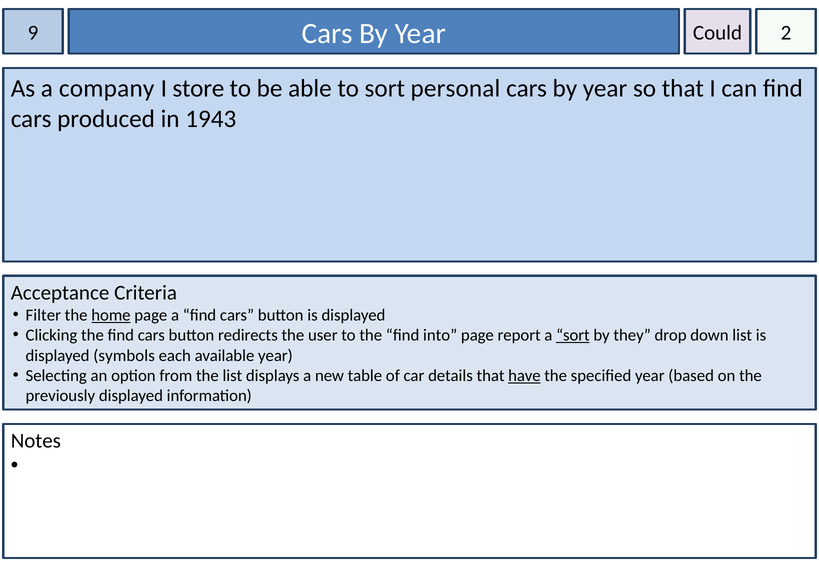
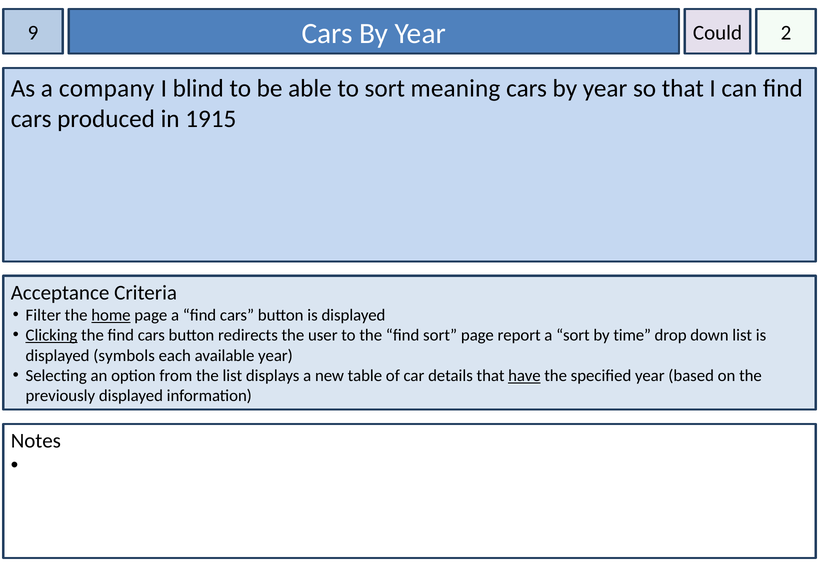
store: store -> blind
personal: personal -> meaning
1943: 1943 -> 1915
Clicking underline: none -> present
find into: into -> sort
sort at (573, 335) underline: present -> none
they: they -> time
